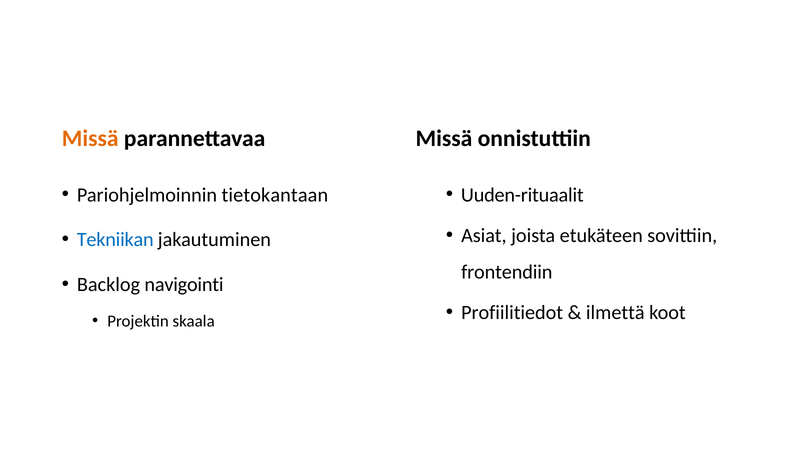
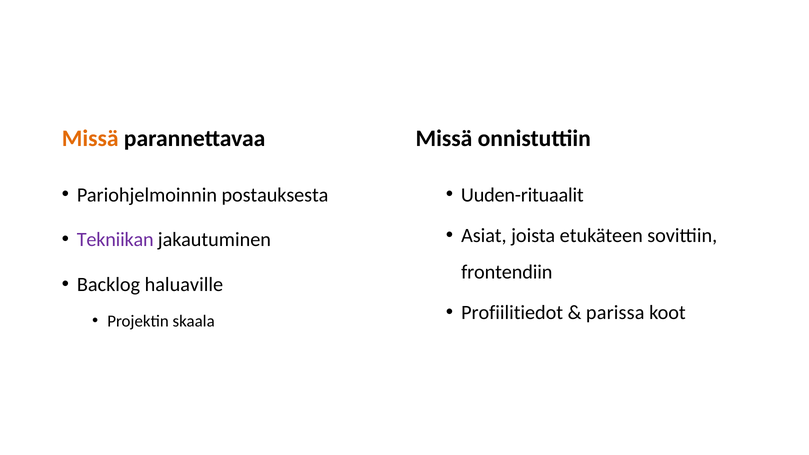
tietokantaan: tietokantaan -> postauksesta
Tekniikan colour: blue -> purple
navigointi: navigointi -> haluaville
ilmettä: ilmettä -> parissa
